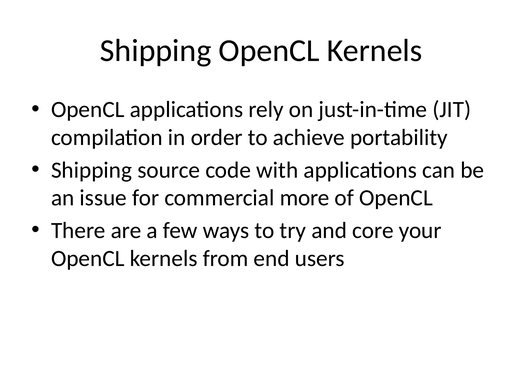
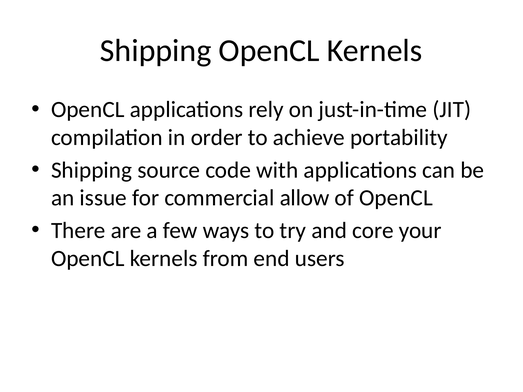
more: more -> allow
